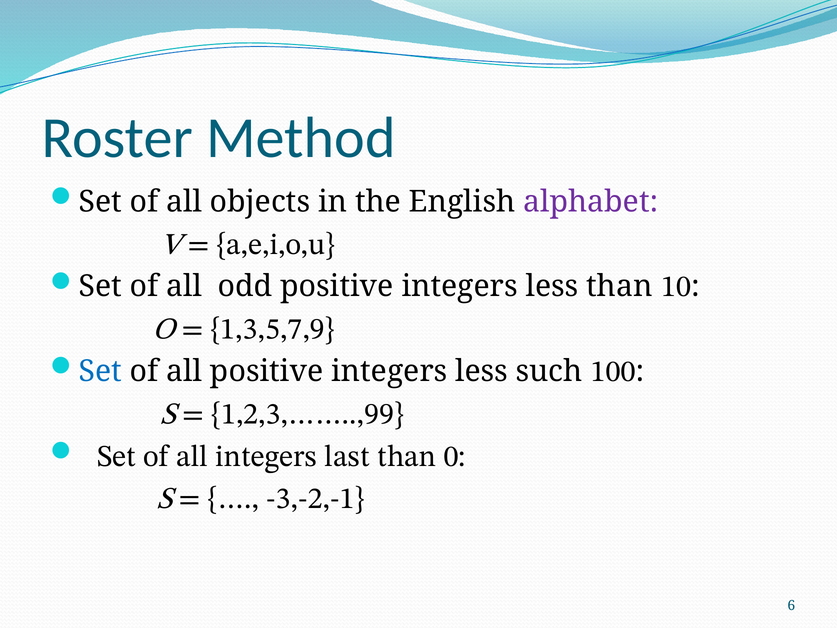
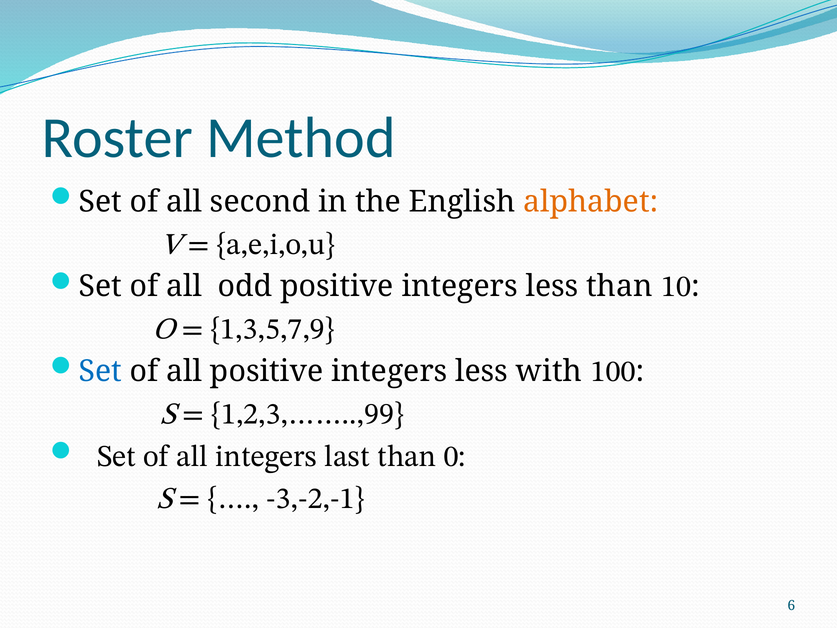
objects: objects -> second
alphabet colour: purple -> orange
such: such -> with
